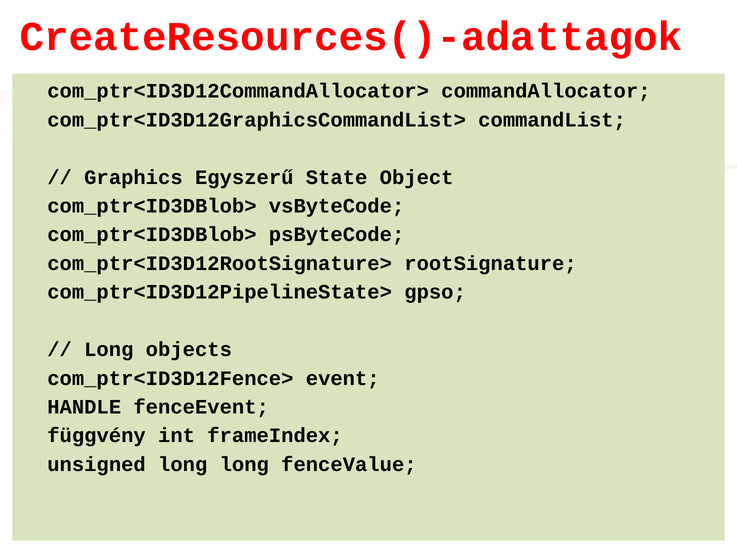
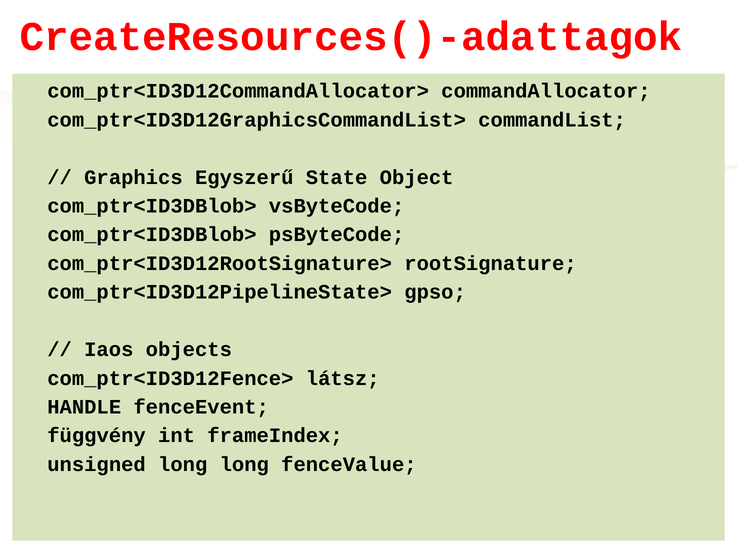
Long at (109, 349): Long -> Iaos
event: event -> látsz
